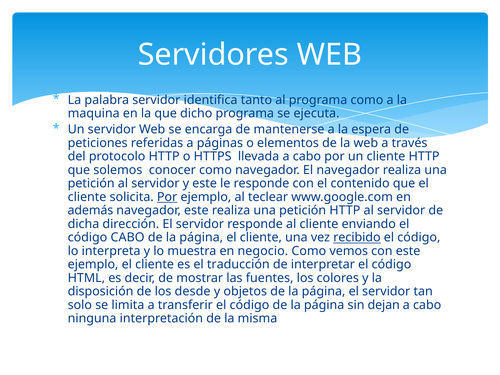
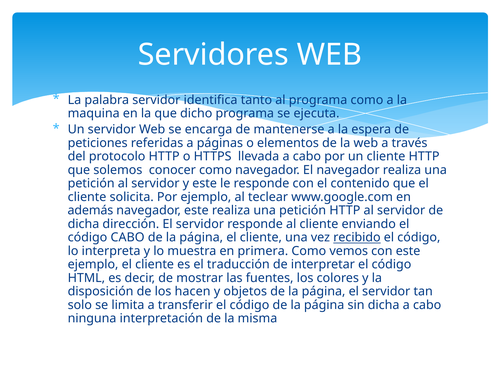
Por at (167, 197) underline: present -> none
negocio: negocio -> primera
desde: desde -> hacen
sin dejan: dejan -> dicha
